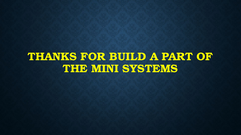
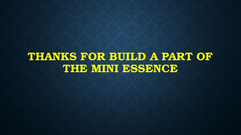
SYSTEMS: SYSTEMS -> ESSENCE
